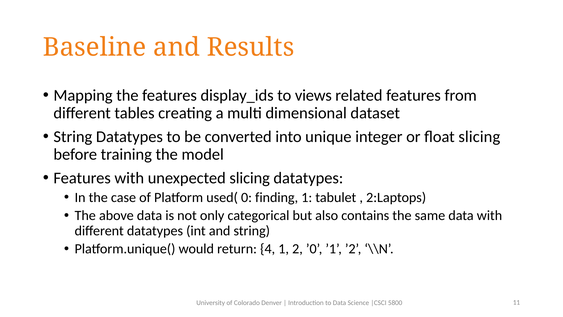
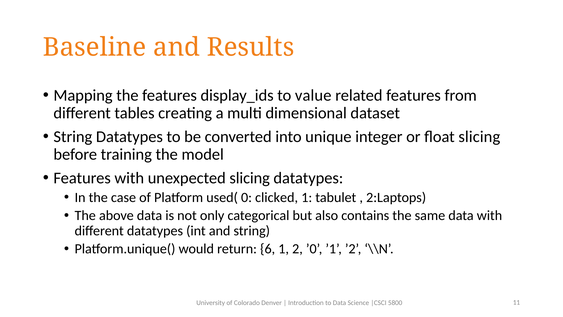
views: views -> value
finding: finding -> clicked
4: 4 -> 6
